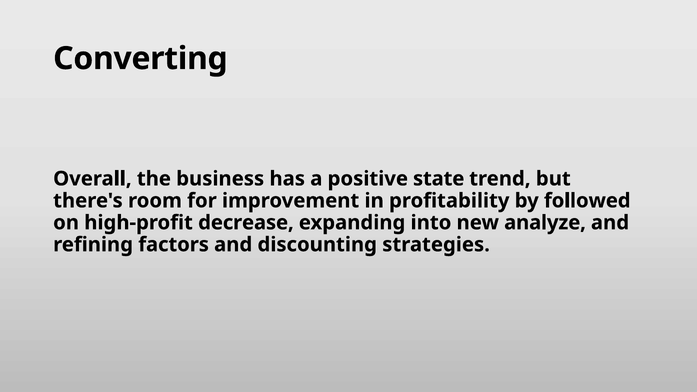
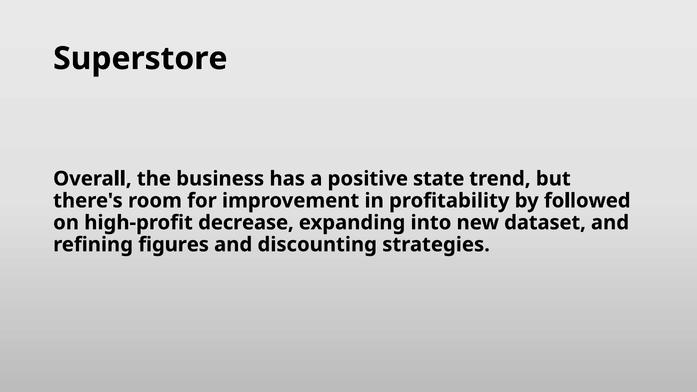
Converting: Converting -> Superstore
analyze: analyze -> dataset
factors: factors -> figures
